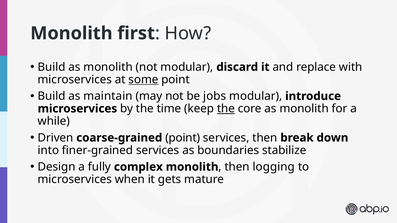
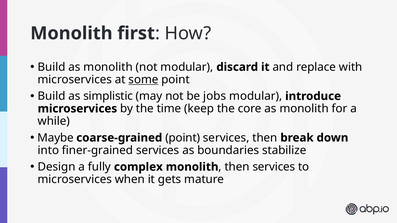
maintain: maintain -> simplistic
the at (226, 109) underline: present -> none
Driven: Driven -> Maybe
then logging: logging -> services
